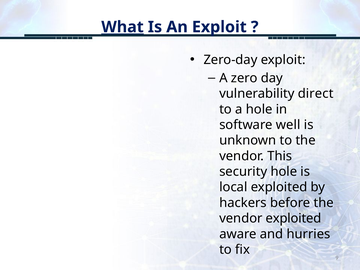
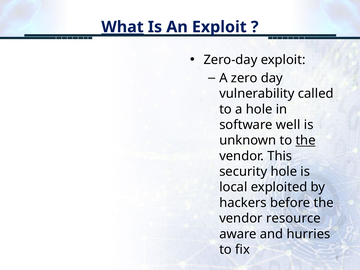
direct: direct -> called
the at (306, 140) underline: none -> present
vendor exploited: exploited -> resource
